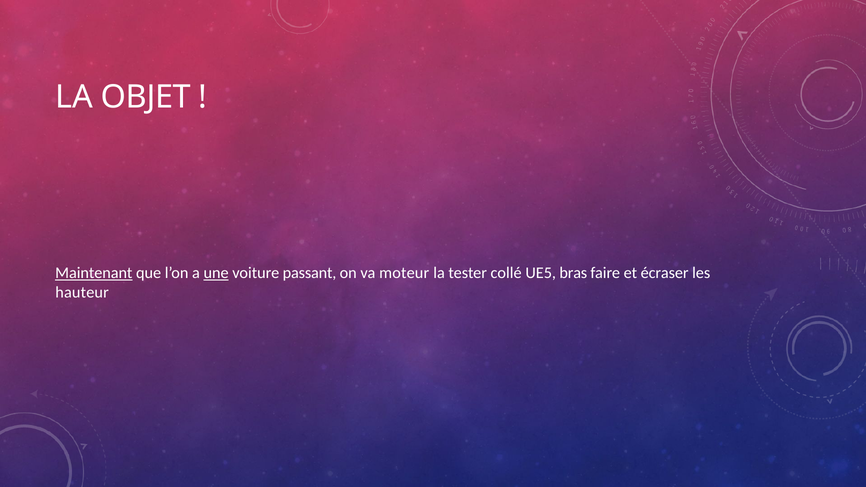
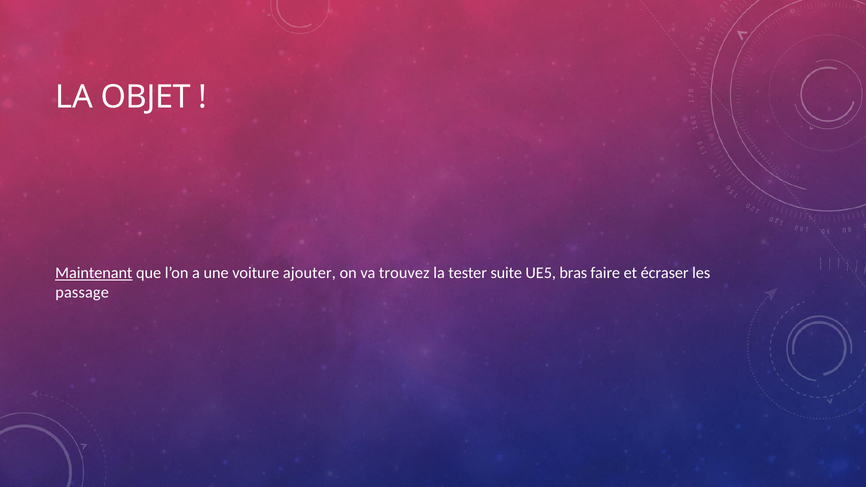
une underline: present -> none
passant: passant -> ajouter
moteur: moteur -> trouvez
collé: collé -> suite
hauteur: hauteur -> passage
